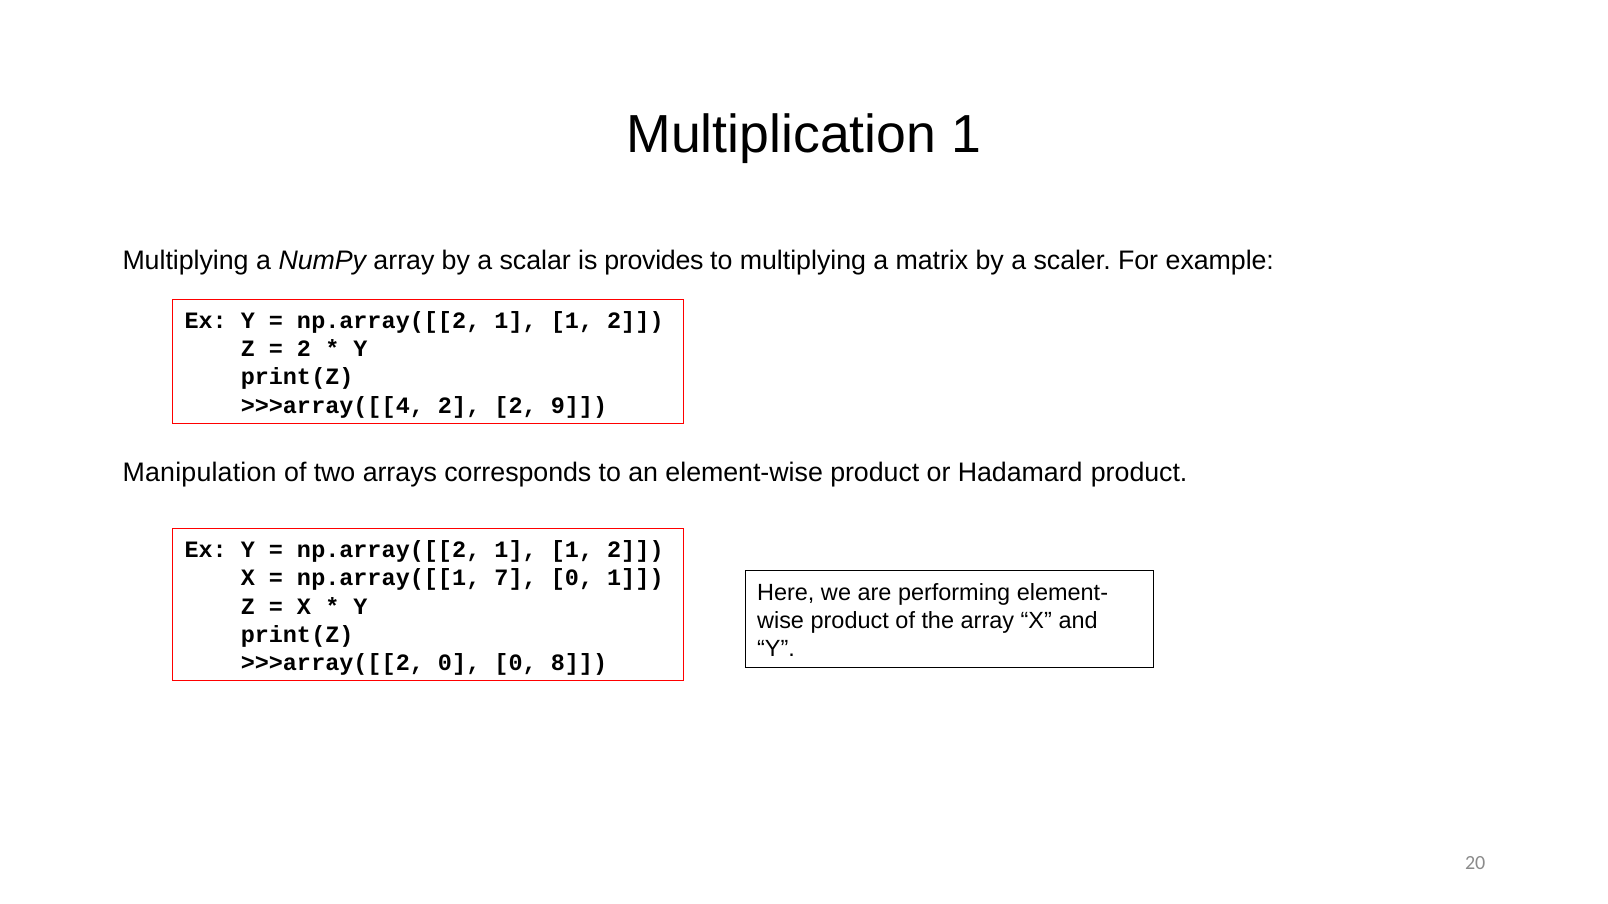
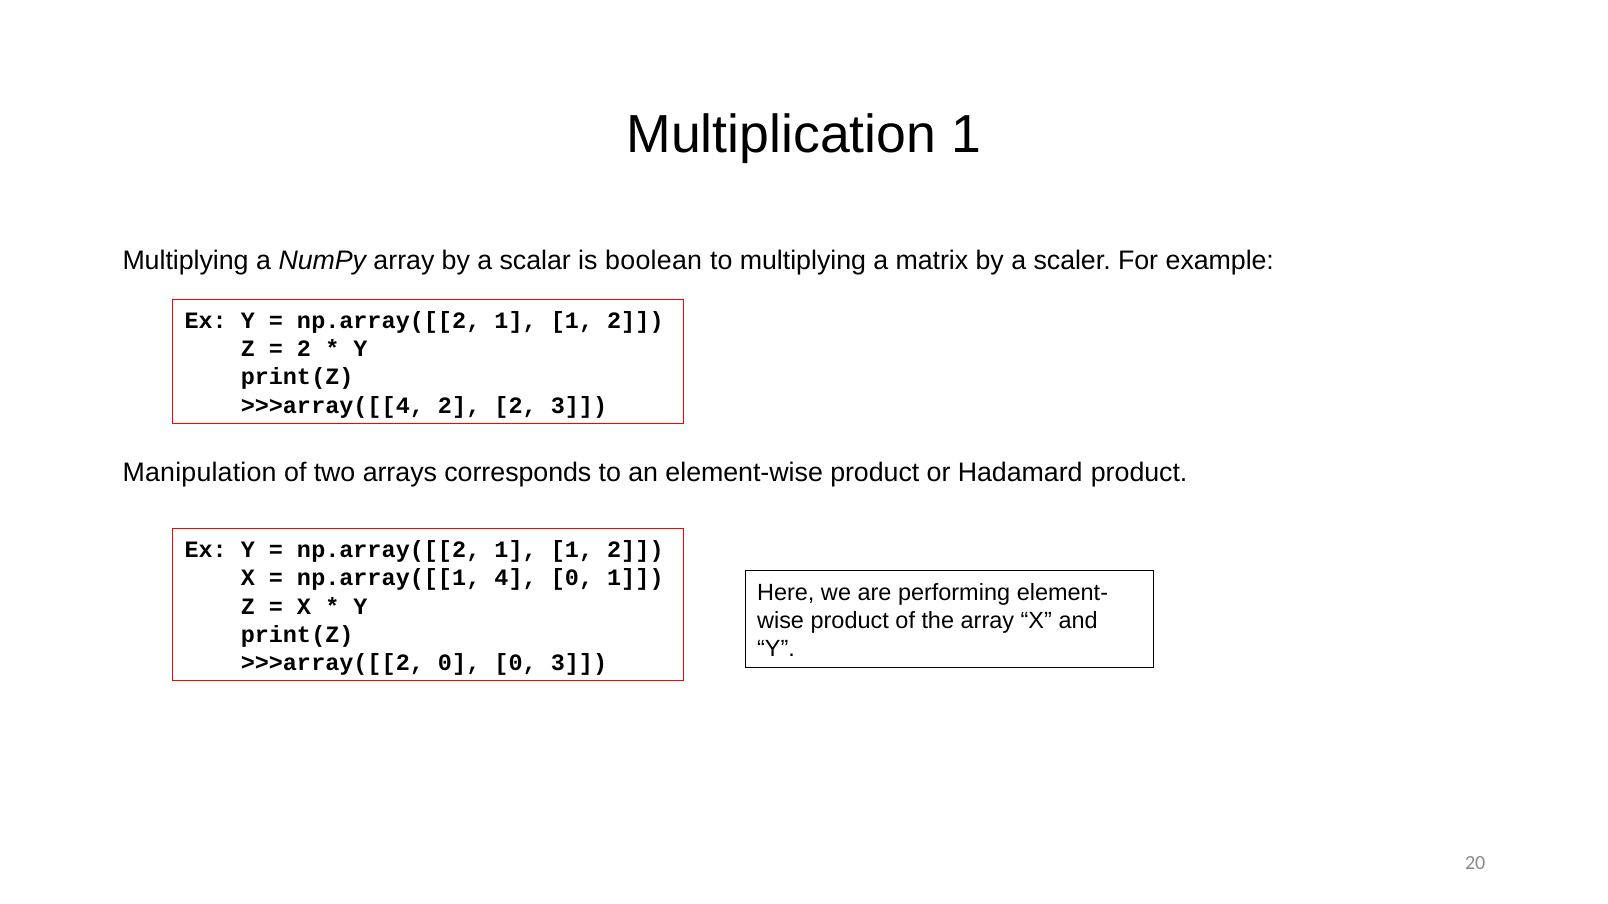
provides: provides -> boolean
2 9: 9 -> 3
7: 7 -> 4
0 8: 8 -> 3
